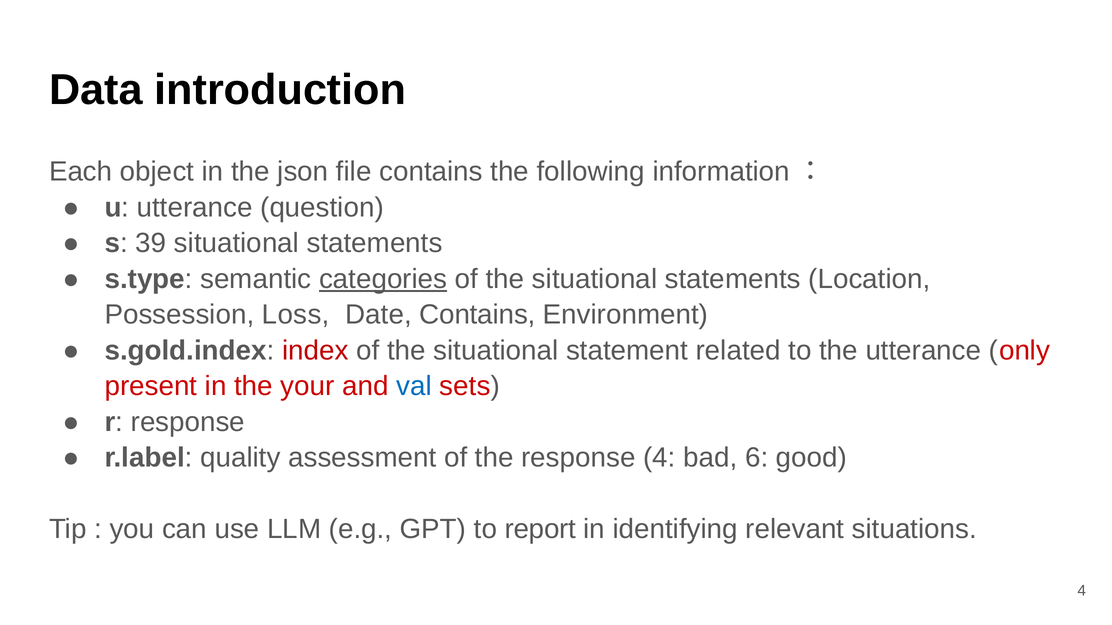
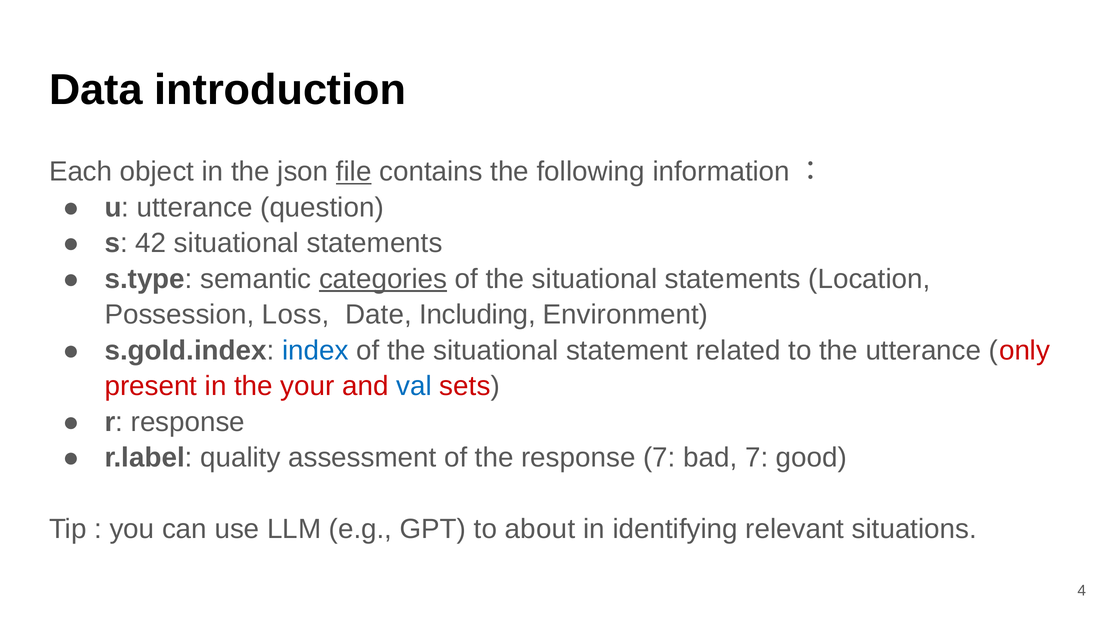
file underline: none -> present
39: 39 -> 42
Date Contains: Contains -> Including
index colour: red -> blue
response 4: 4 -> 7
bad 6: 6 -> 7
report: report -> about
